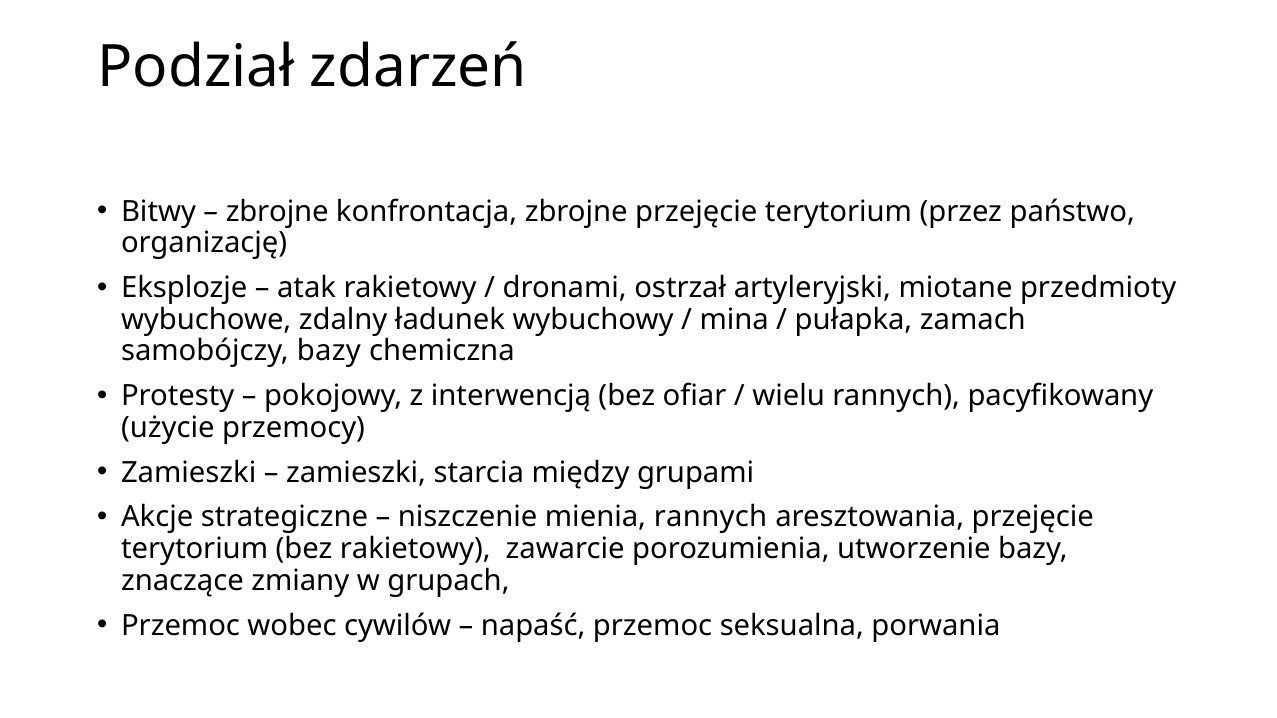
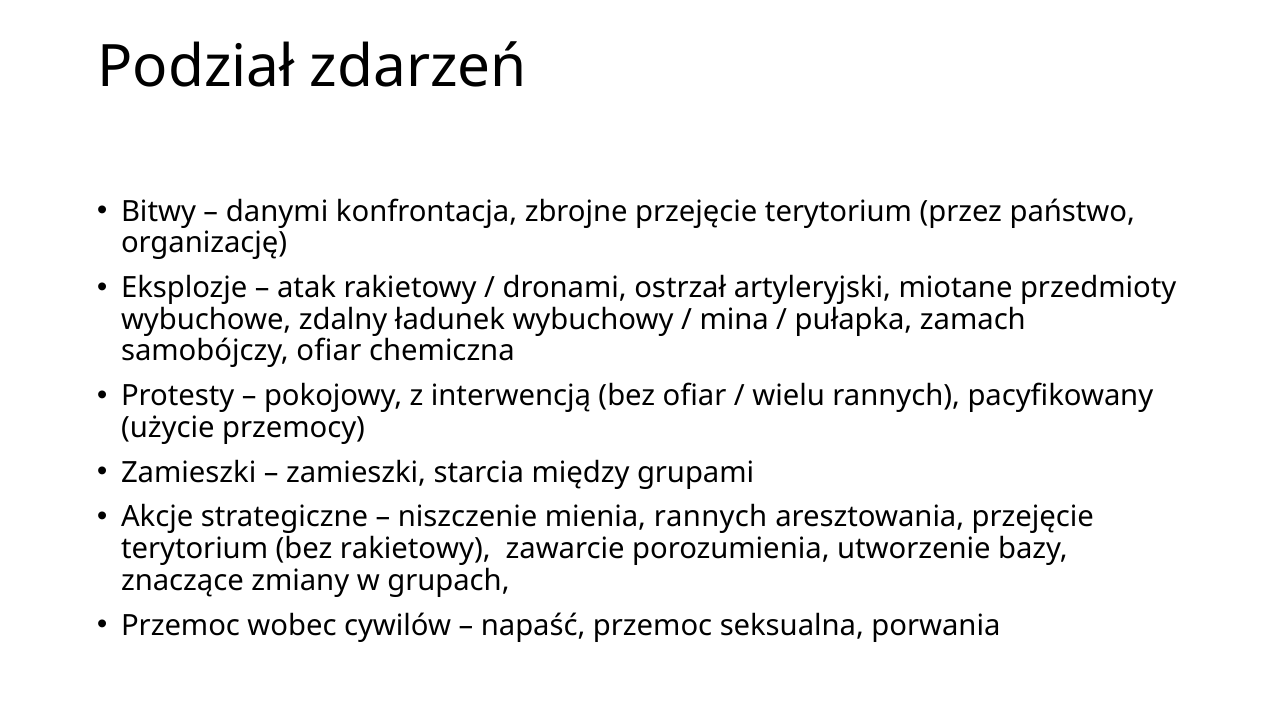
zbrojne at (277, 212): zbrojne -> danymi
samobójczy bazy: bazy -> ofiar
